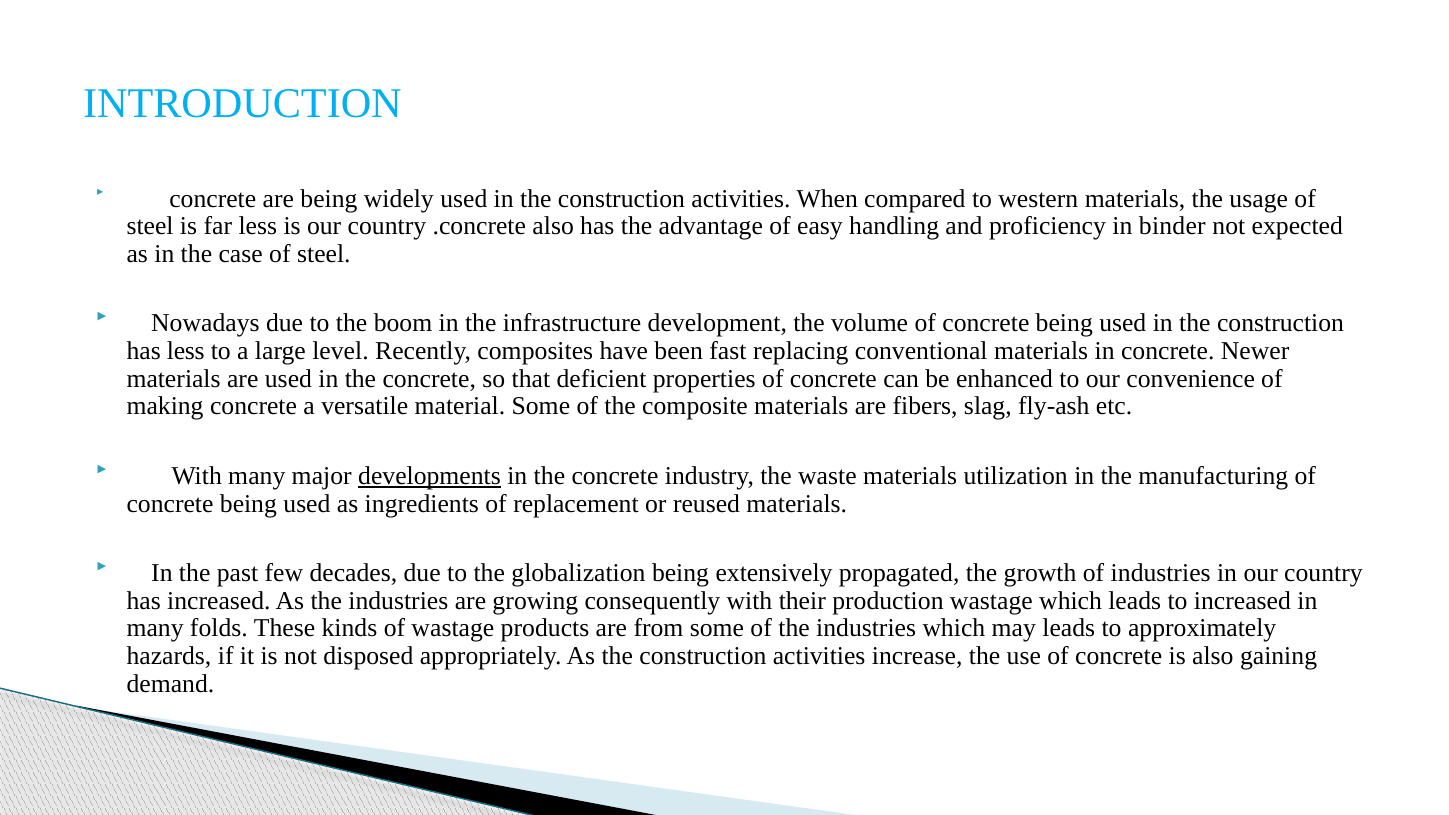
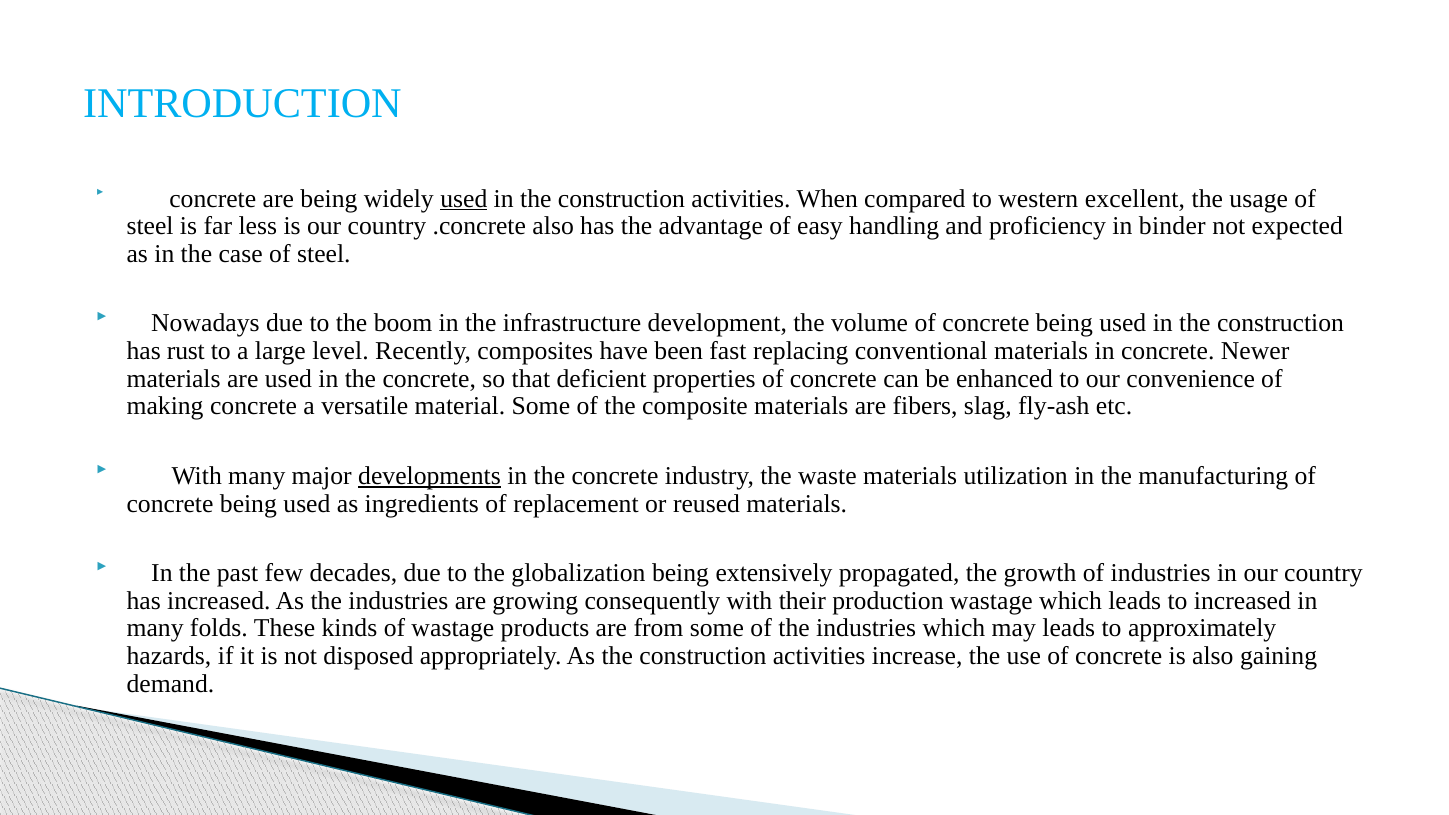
used at (464, 199) underline: none -> present
western materials: materials -> excellent
has less: less -> rust
